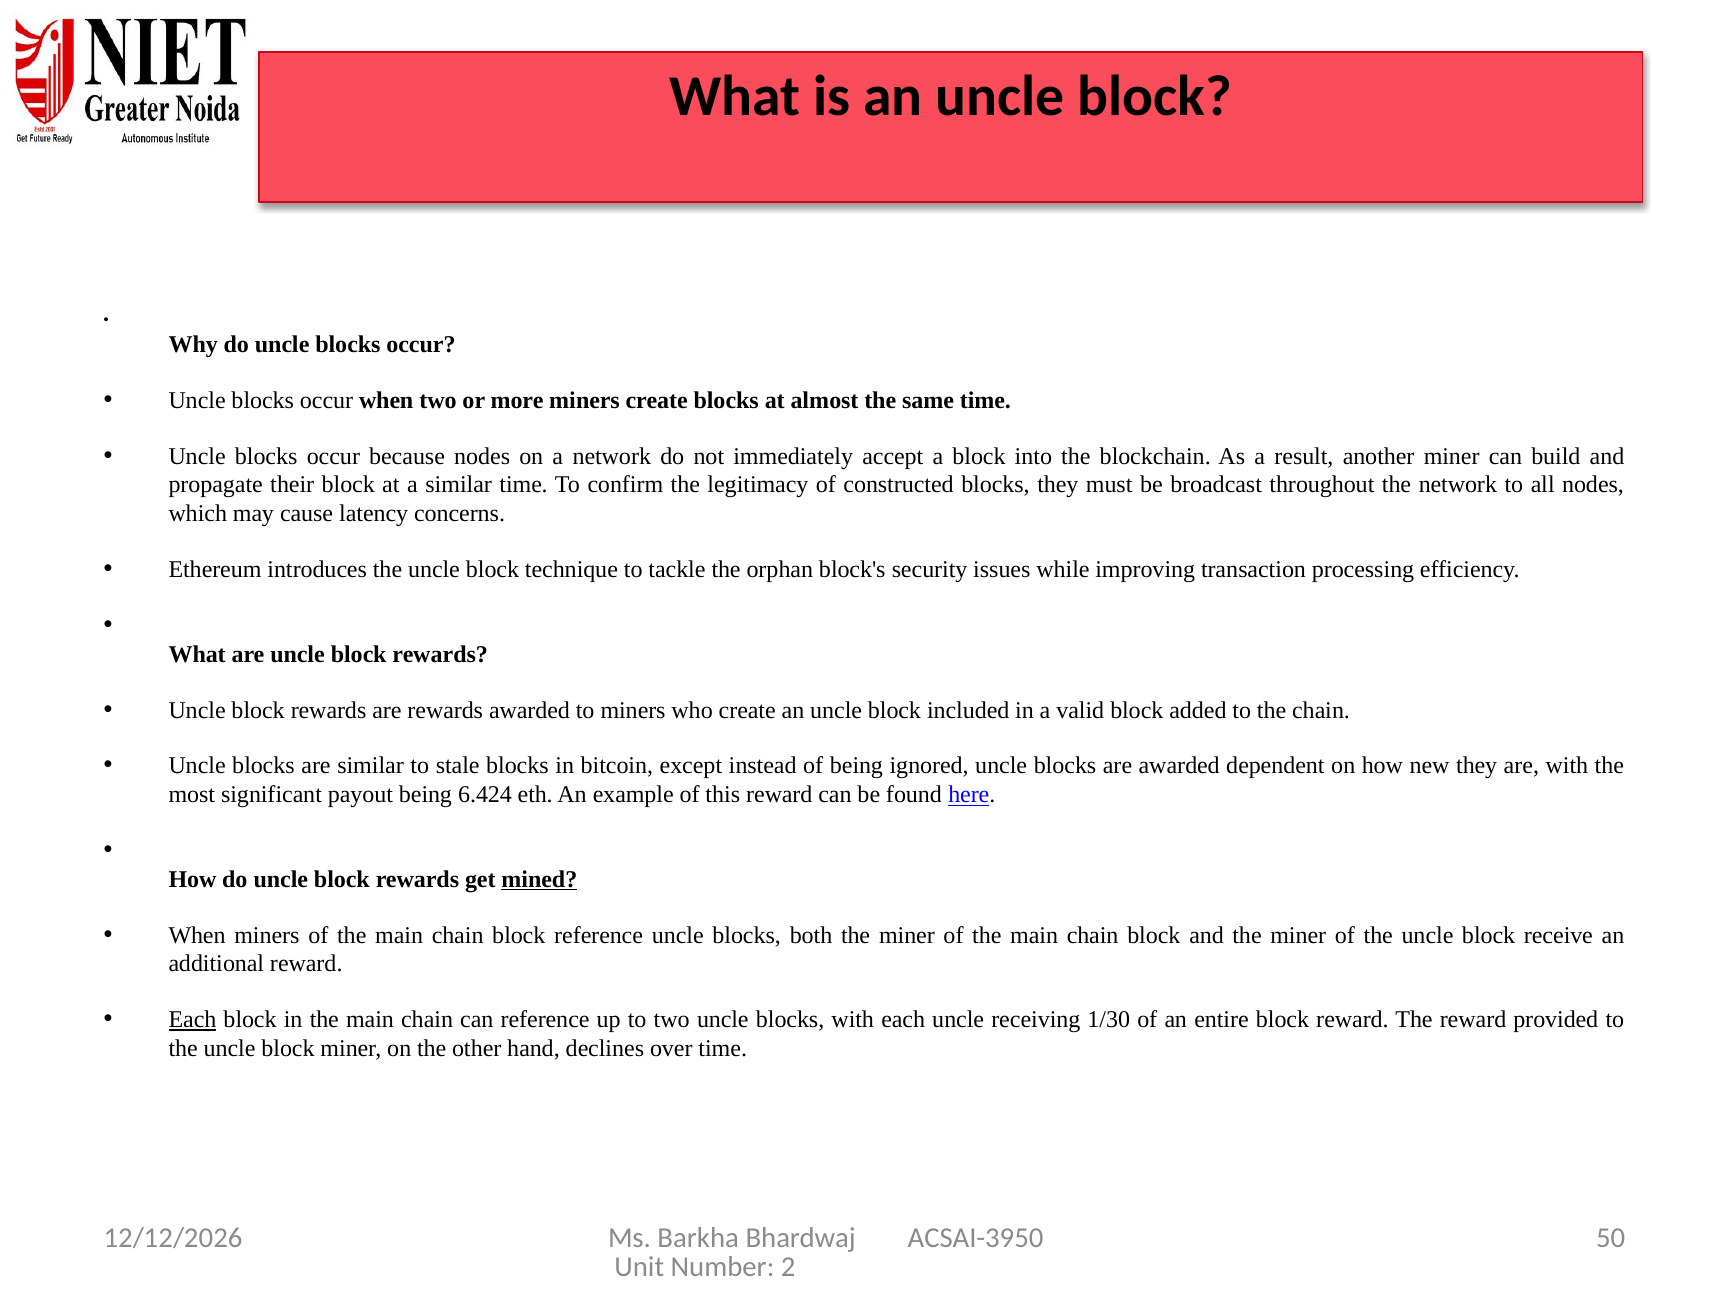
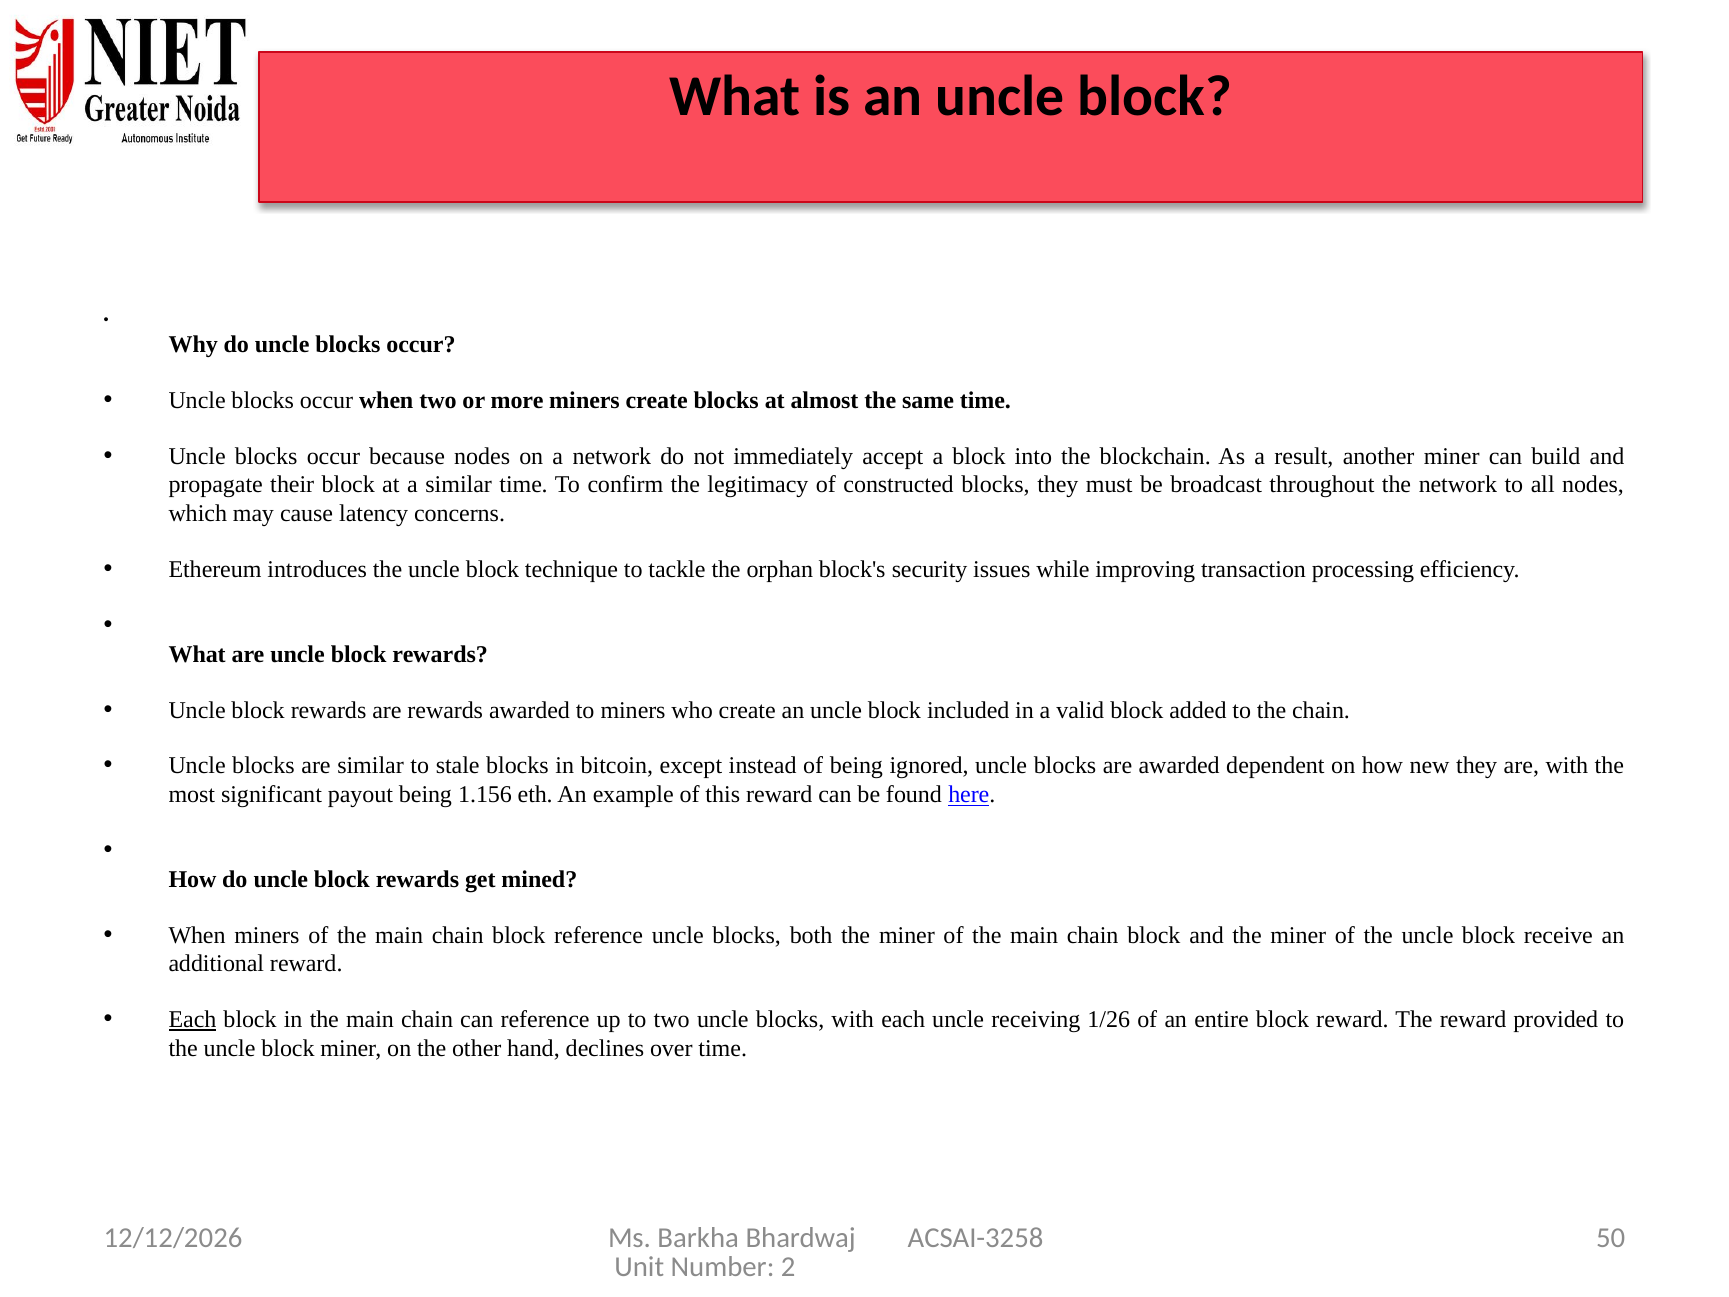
6.424: 6.424 -> 1.156
mined underline: present -> none
1/30: 1/30 -> 1/26
ACSAI-3950: ACSAI-3950 -> ACSAI-3258
